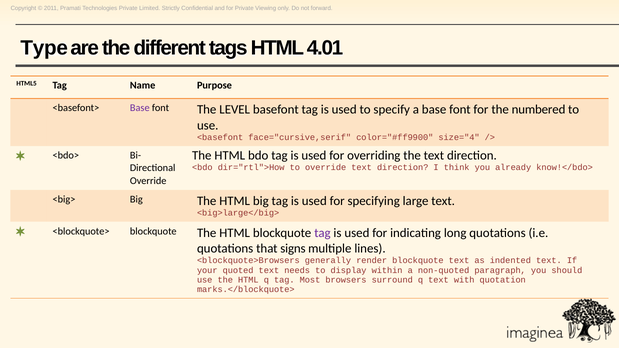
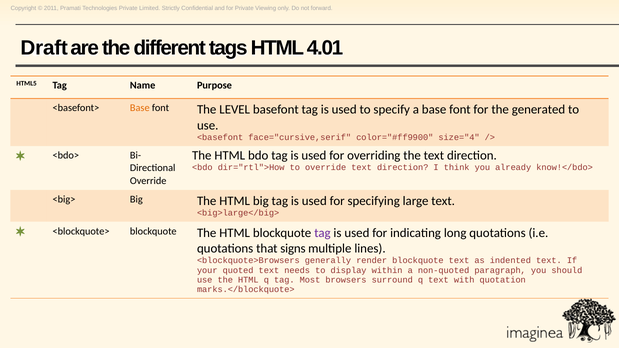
Type: Type -> Draft
Base at (140, 108) colour: purple -> orange
numbered: numbered -> generated
